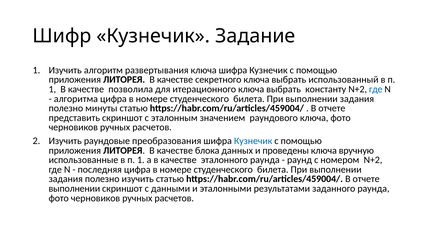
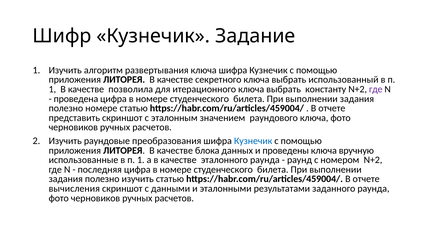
где at (376, 89) colour: blue -> purple
алгоритма: алгоритма -> проведена
полезно минуты: минуты -> номере
выполнении at (74, 188): выполнении -> вычисления
